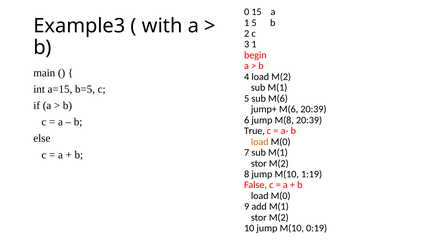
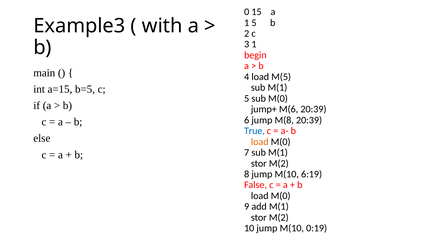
load M(2: M(2 -> M(5
sub M(6: M(6 -> M(0
True colour: black -> blue
1:19: 1:19 -> 6:19
